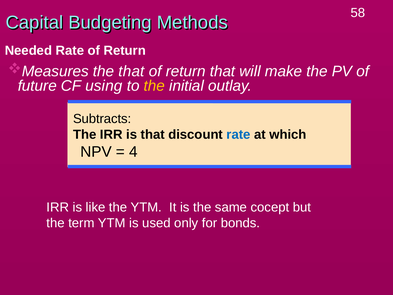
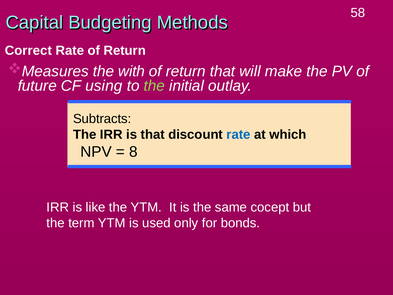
Needed: Needed -> Correct
the that: that -> with
the at (154, 86) colour: yellow -> light green
4: 4 -> 8
